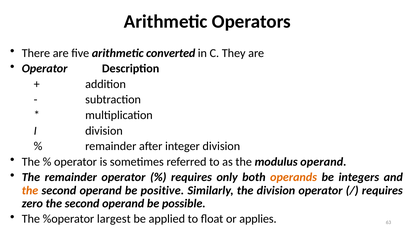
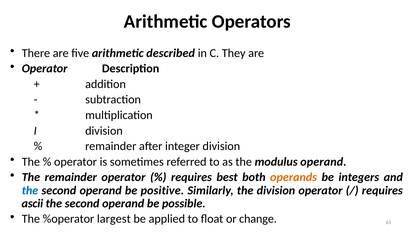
converted: converted -> described
only: only -> best
the at (30, 191) colour: orange -> blue
zero: zero -> ascii
applies: applies -> change
